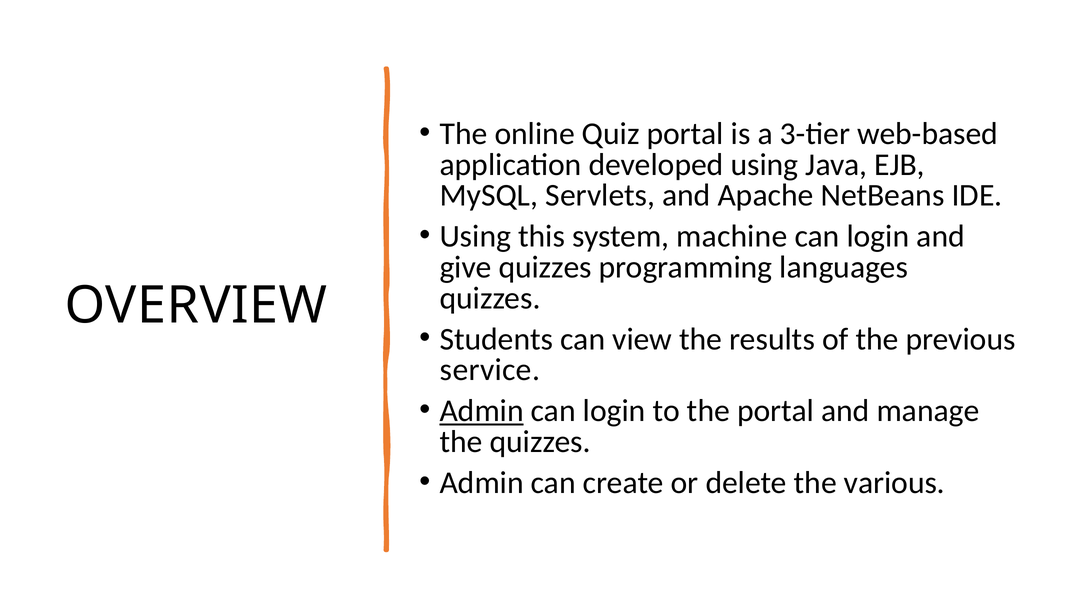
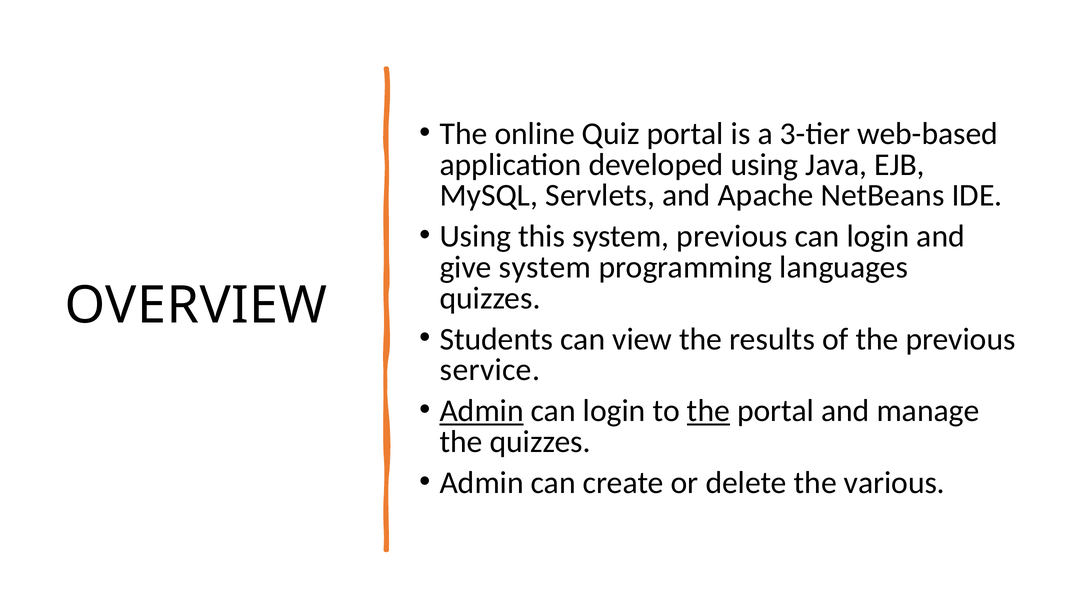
system machine: machine -> previous
give quizzes: quizzes -> system
the at (708, 411) underline: none -> present
